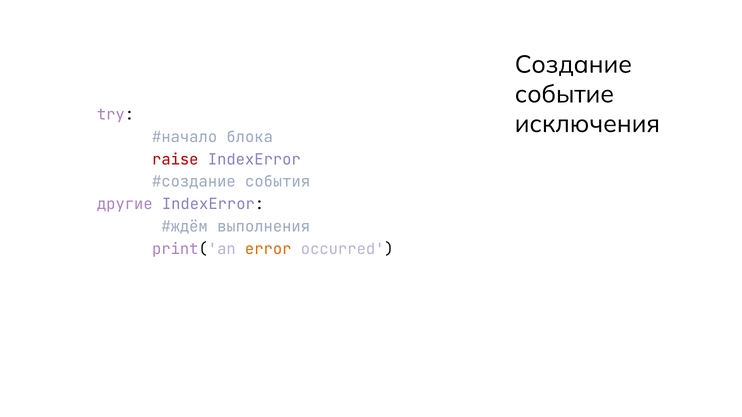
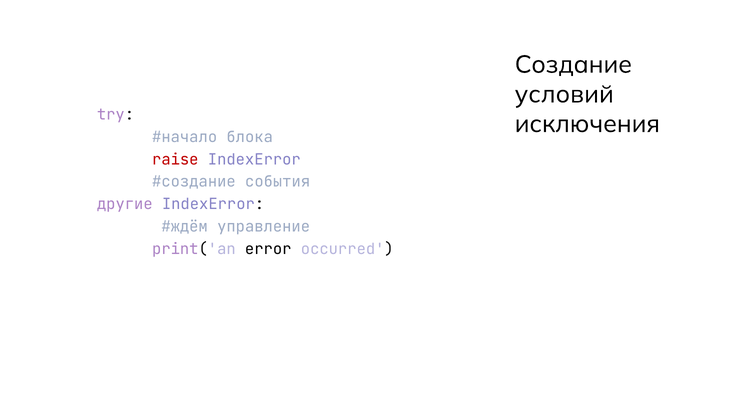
событие: событие -> условий
выполнения: выполнения -> управление
error colour: orange -> black
